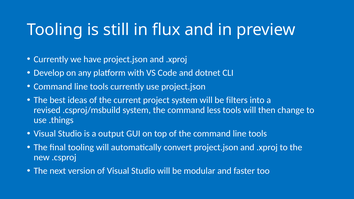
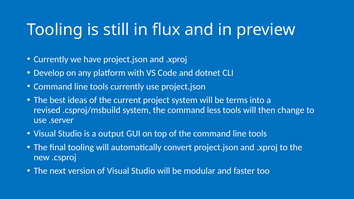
filters: filters -> terms
.things: .things -> .server
